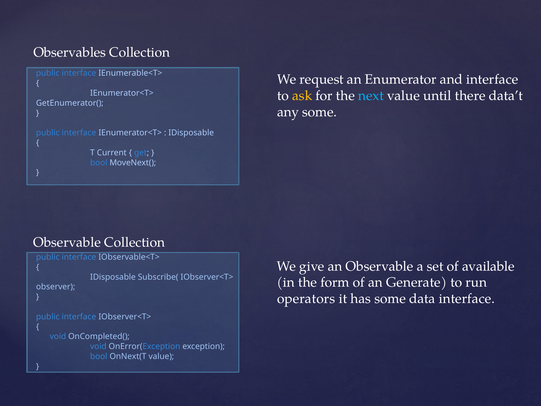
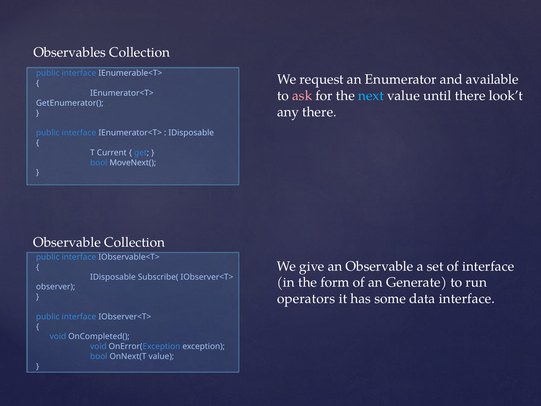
and interface: interface -> available
ask colour: yellow -> pink
data’t: data’t -> look’t
any some: some -> there
of available: available -> interface
